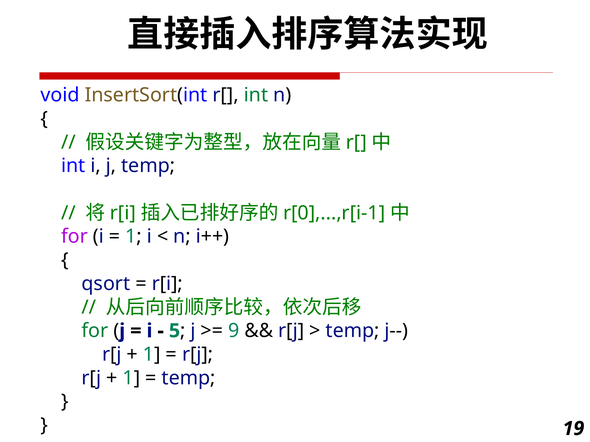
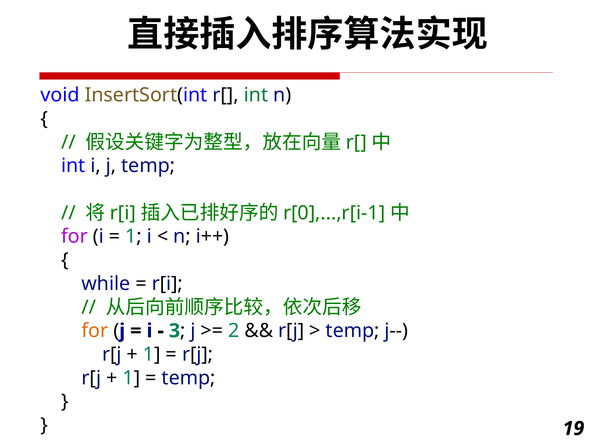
qsort: qsort -> while
for at (95, 331) colour: green -> orange
5: 5 -> 3
9: 9 -> 2
